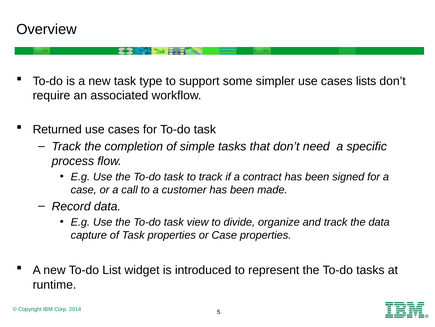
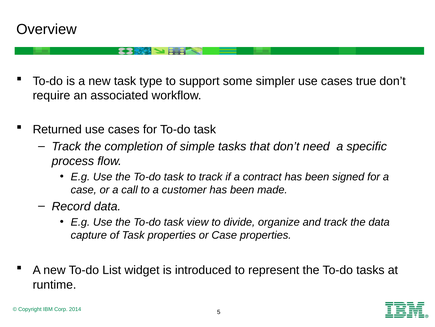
lists: lists -> true
